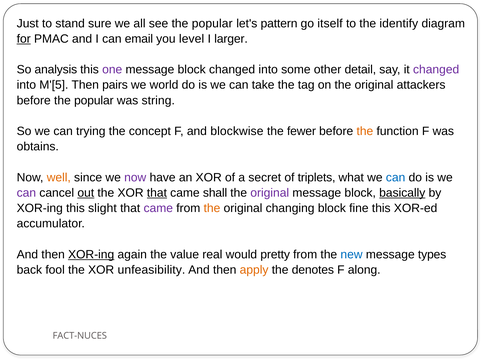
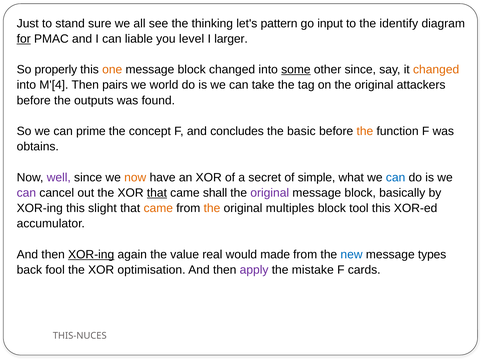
see the popular: popular -> thinking
itself: itself -> input
email: email -> liable
analysis: analysis -> properly
one colour: purple -> orange
some underline: none -> present
other detail: detail -> since
changed at (436, 70) colour: purple -> orange
M'[5: M'[5 -> M'[4
before the popular: popular -> outputs
string: string -> found
trying: trying -> prime
blockwise: blockwise -> concludes
fewer: fewer -> basic
well colour: orange -> purple
now at (135, 178) colour: purple -> orange
triplets: triplets -> simple
out underline: present -> none
basically underline: present -> none
came at (158, 209) colour: purple -> orange
changing: changing -> multiples
fine: fine -> tool
pretty: pretty -> made
unfeasibility: unfeasibility -> optimisation
apply colour: orange -> purple
denotes: denotes -> mistake
along: along -> cards
FACT-NUCES: FACT-NUCES -> THIS-NUCES
